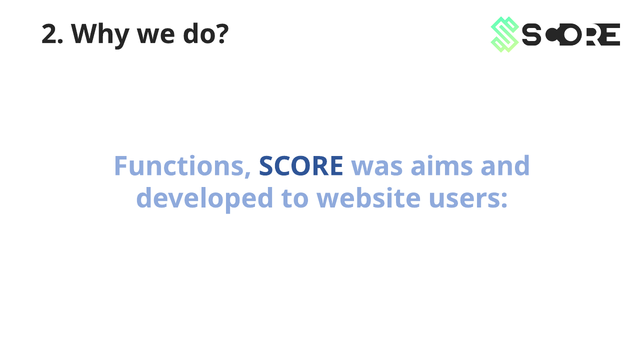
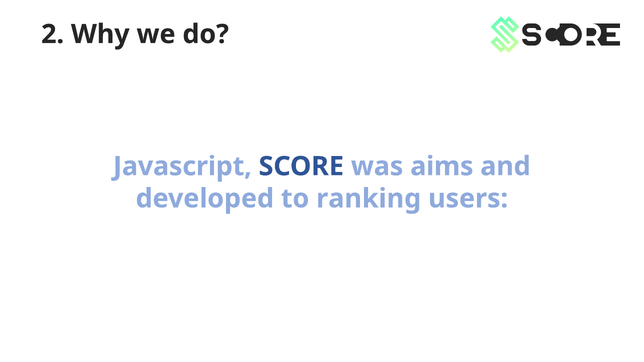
Functions: Functions -> Javascript
website: website -> ranking
